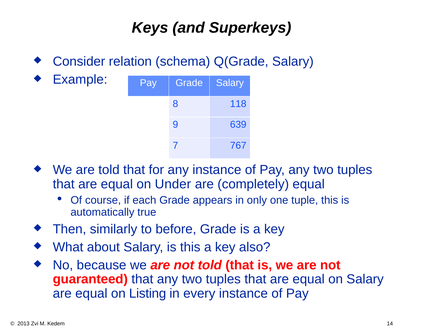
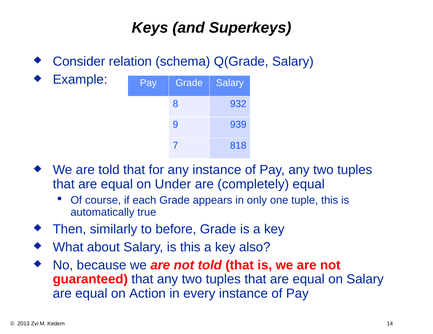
118: 118 -> 932
639: 639 -> 939
767: 767 -> 818
Listing: Listing -> Action
